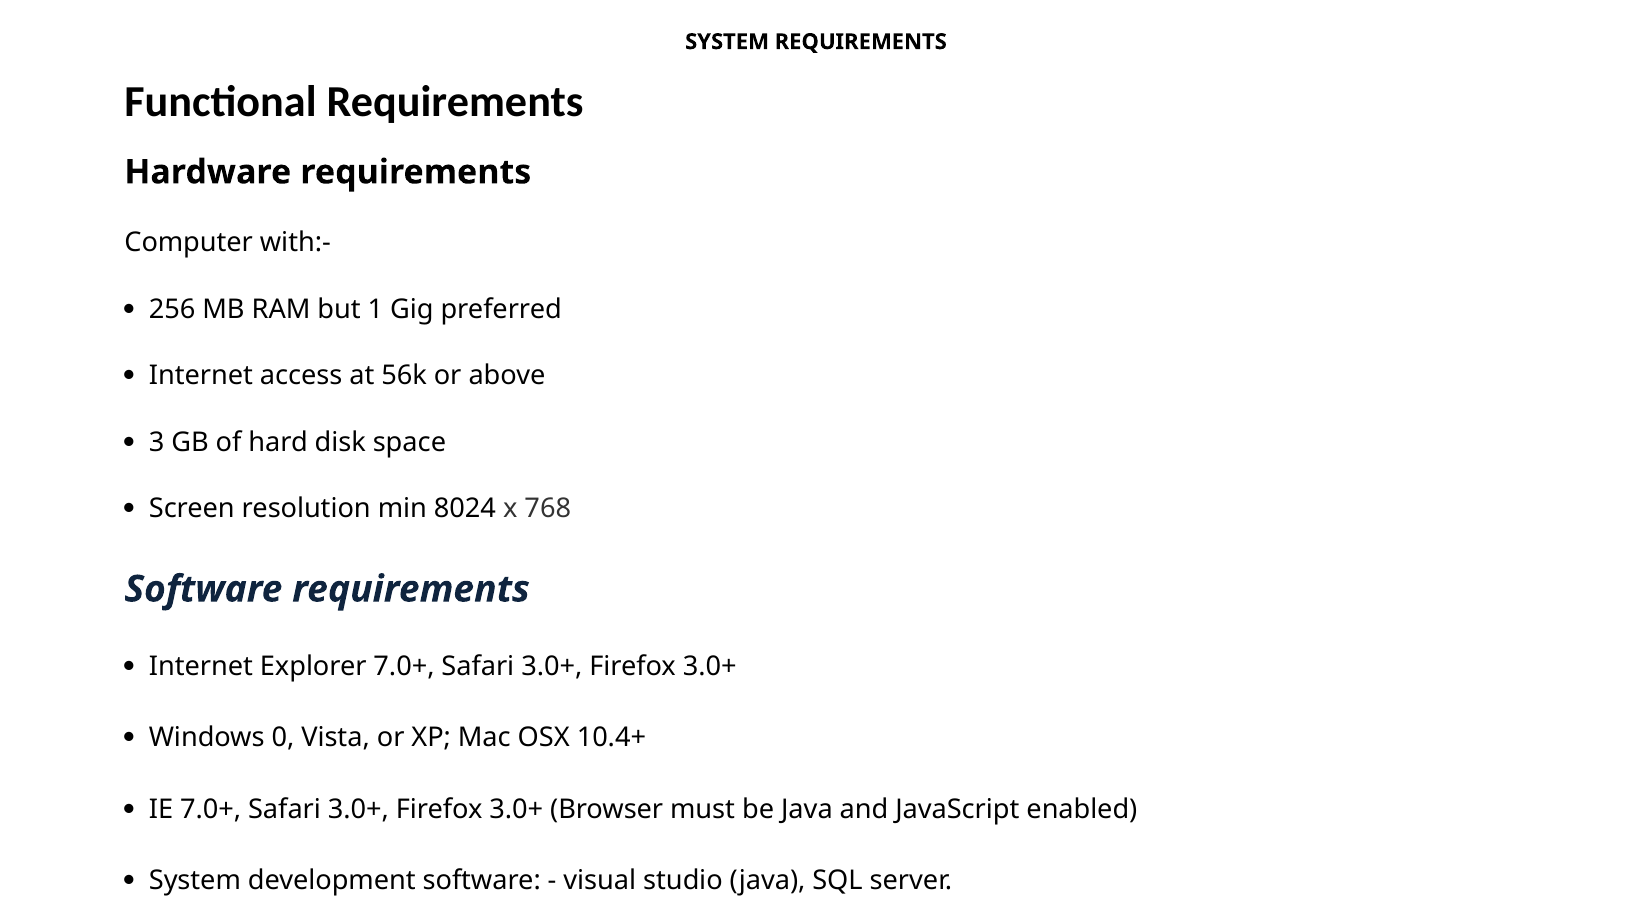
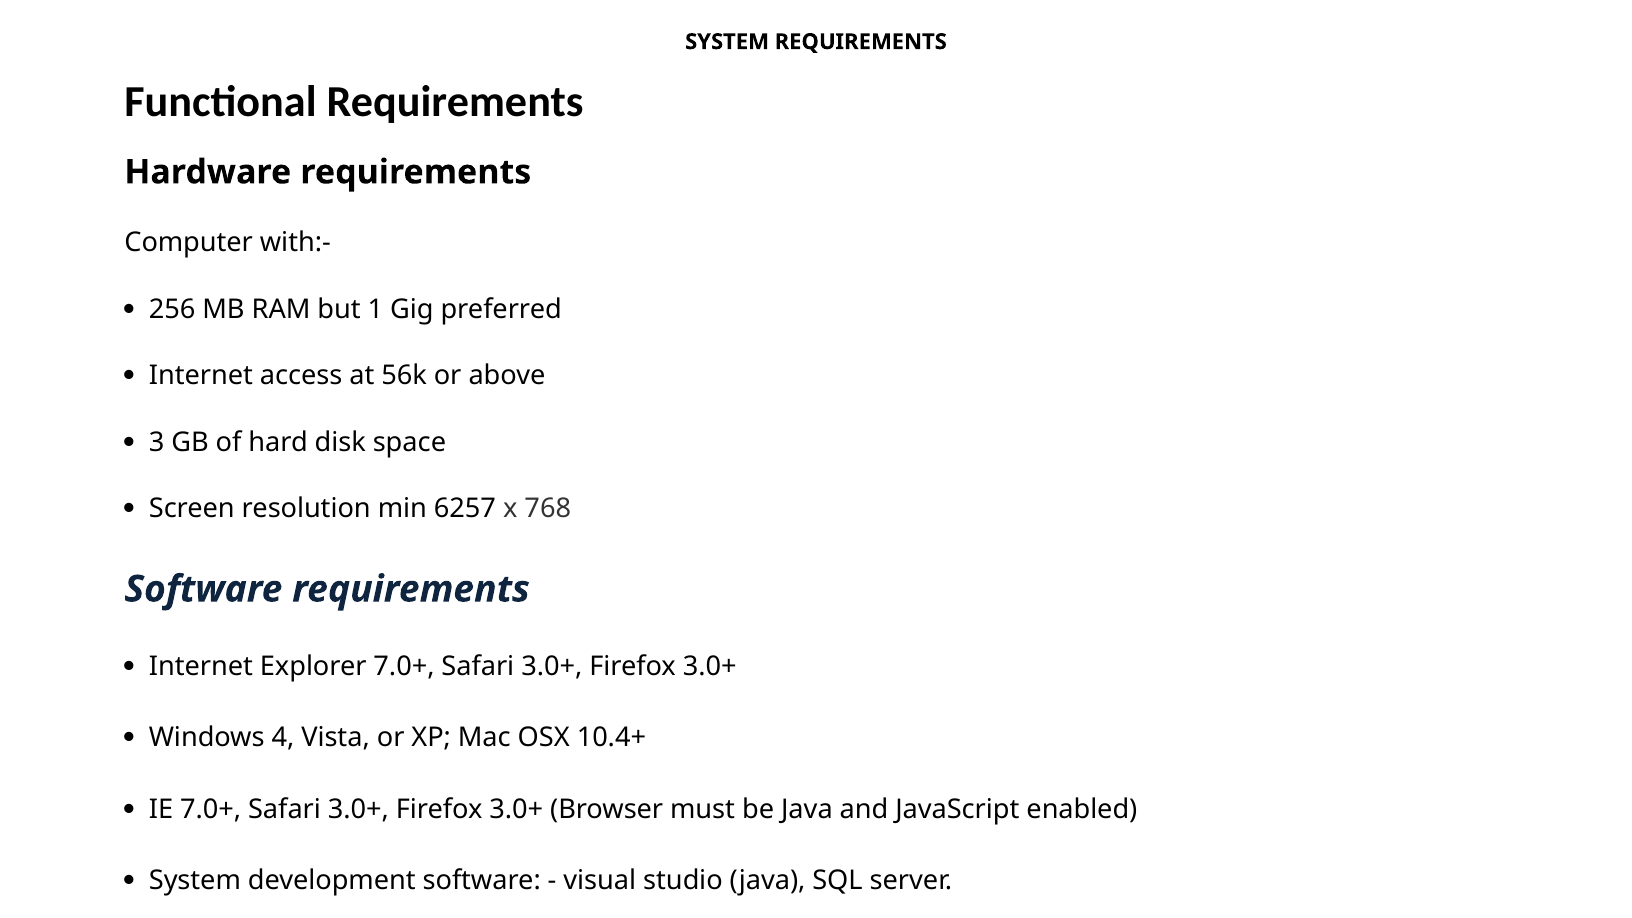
8024: 8024 -> 6257
0: 0 -> 4
